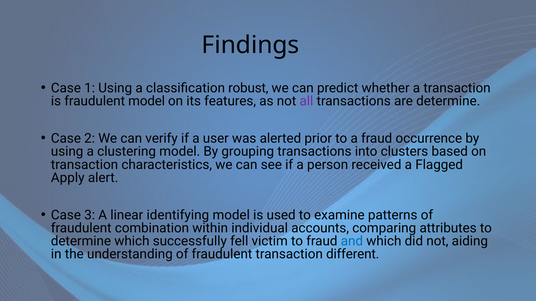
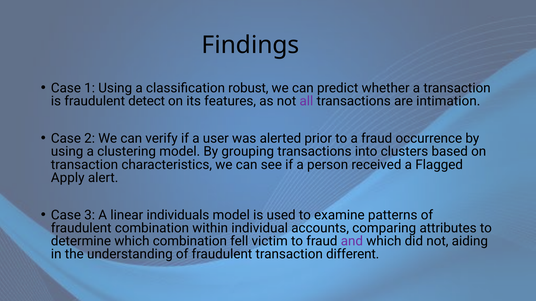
fraudulent model: model -> detect
are determine: determine -> intimation
identifying: identifying -> individuals
which successfully: successfully -> combination
and colour: blue -> purple
